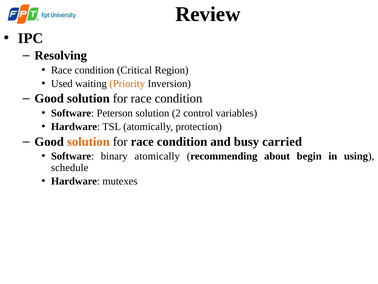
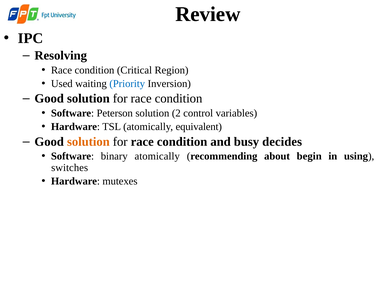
Priority colour: orange -> blue
protection: protection -> equivalent
carried: carried -> decides
schedule: schedule -> switches
